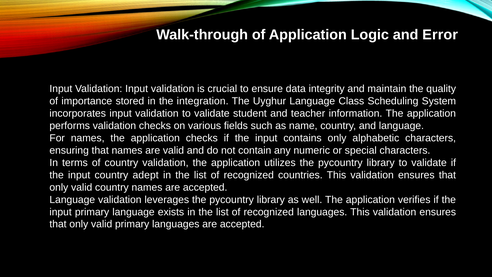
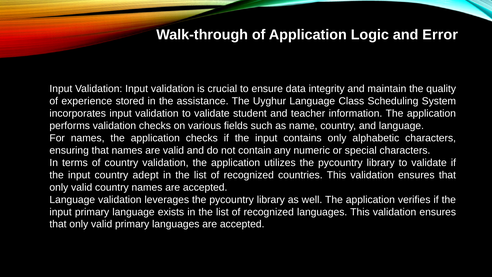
importance: importance -> experience
integration: integration -> assistance
